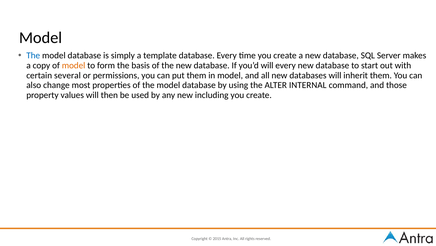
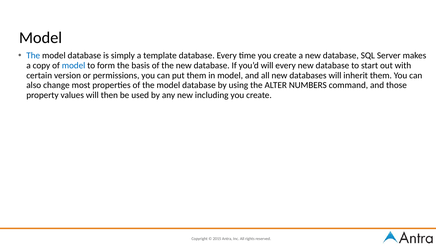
model at (74, 65) colour: orange -> blue
several: several -> version
INTERNAL: INTERNAL -> NUMBERS
